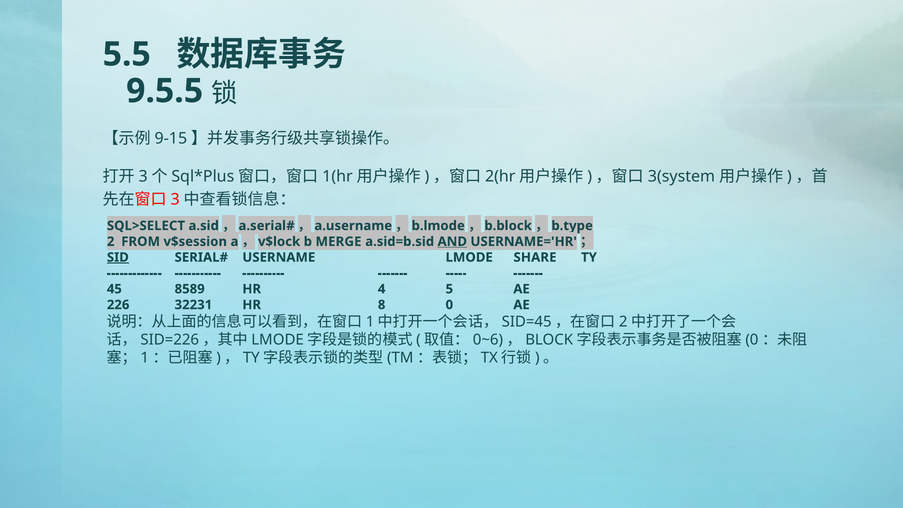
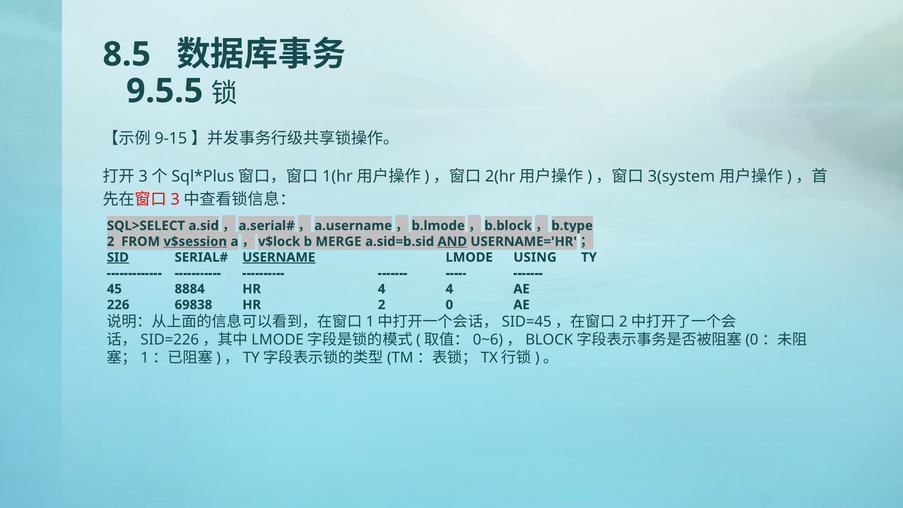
5.5: 5.5 -> 8.5
v$session underline: none -> present
USERNAME underline: none -> present
SHARE: SHARE -> USING
8589: 8589 -> 8884
4 5: 5 -> 4
32231: 32231 -> 69838
HR 8: 8 -> 2
